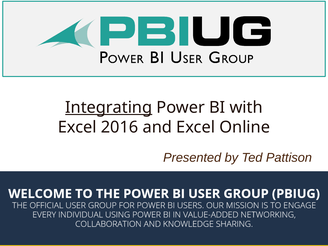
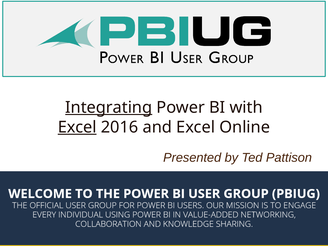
Excel at (77, 127) underline: none -> present
